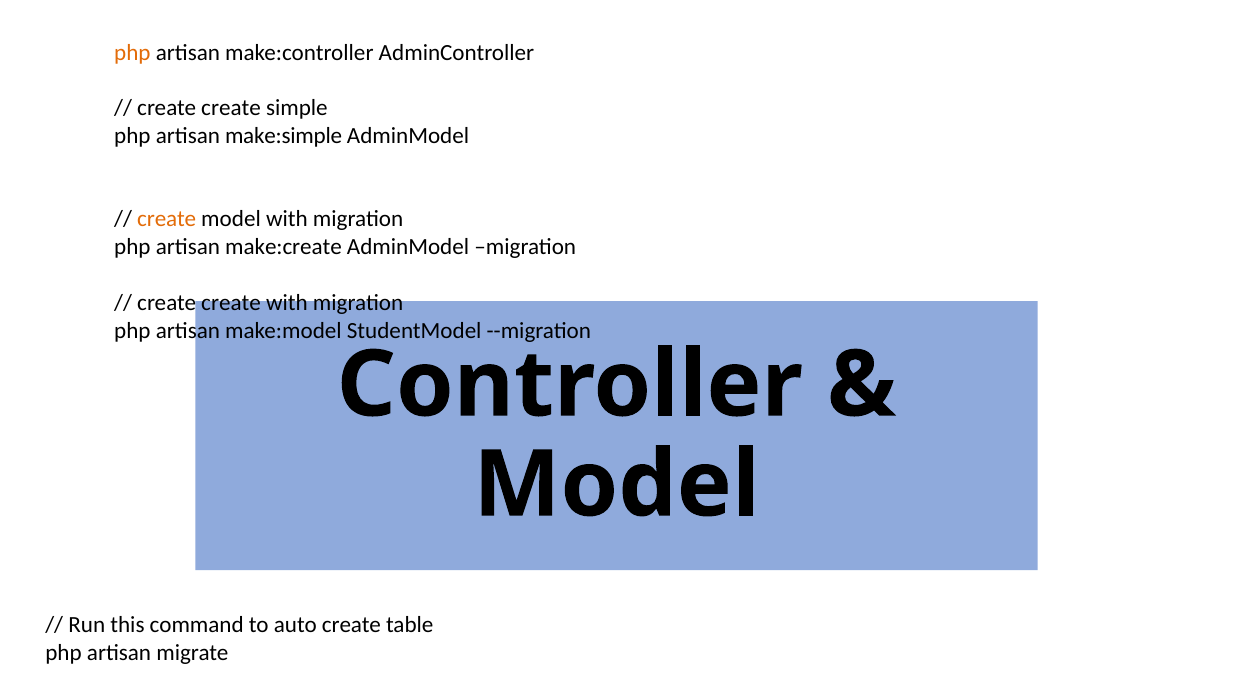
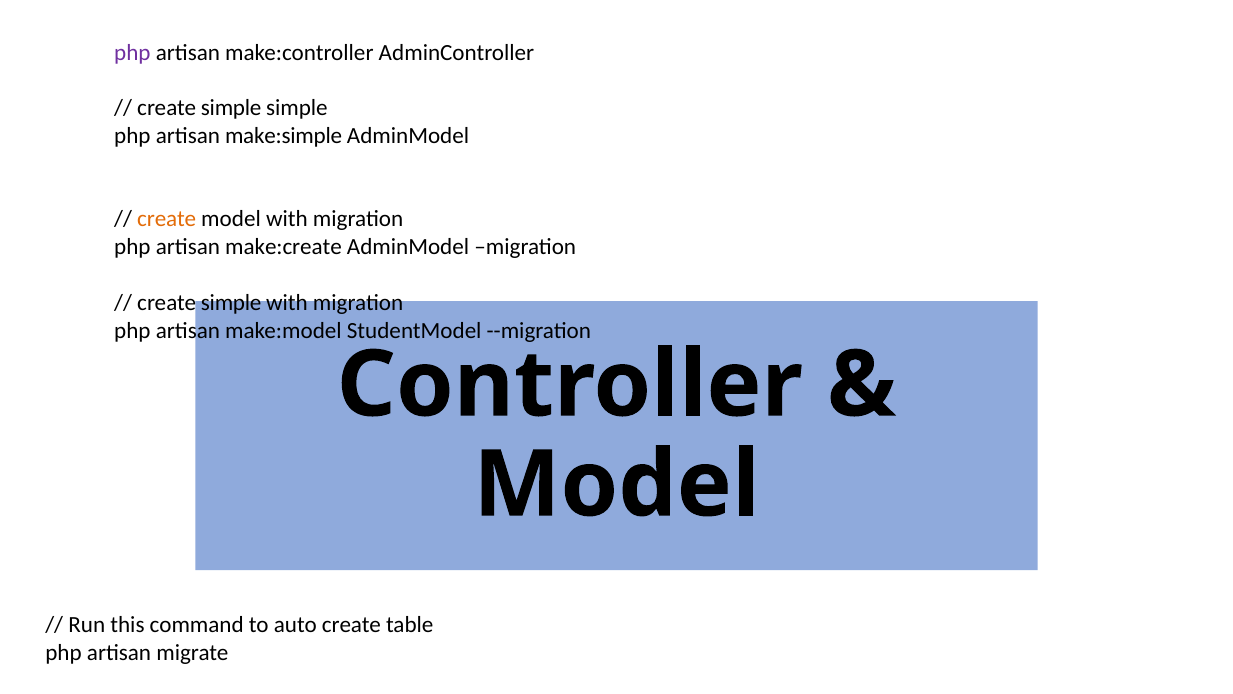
php at (132, 53) colour: orange -> purple
create at (231, 108): create -> simple
create at (231, 302): create -> simple
